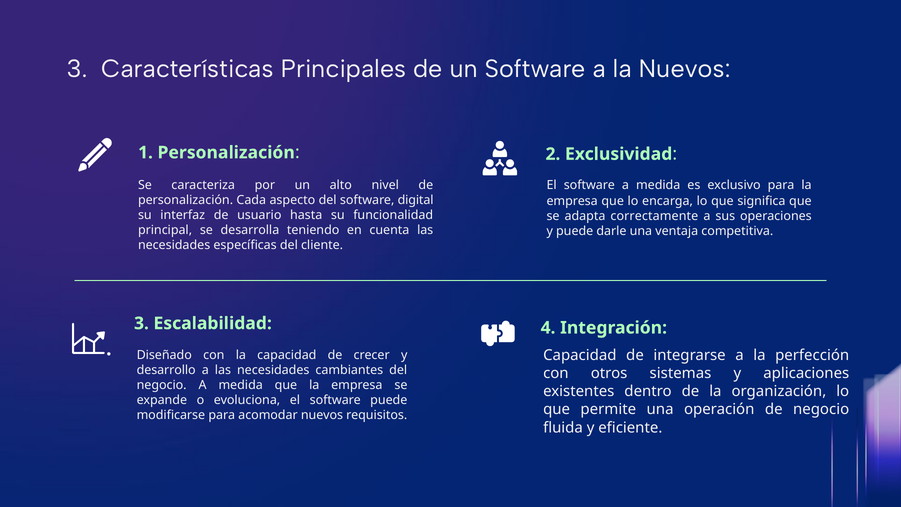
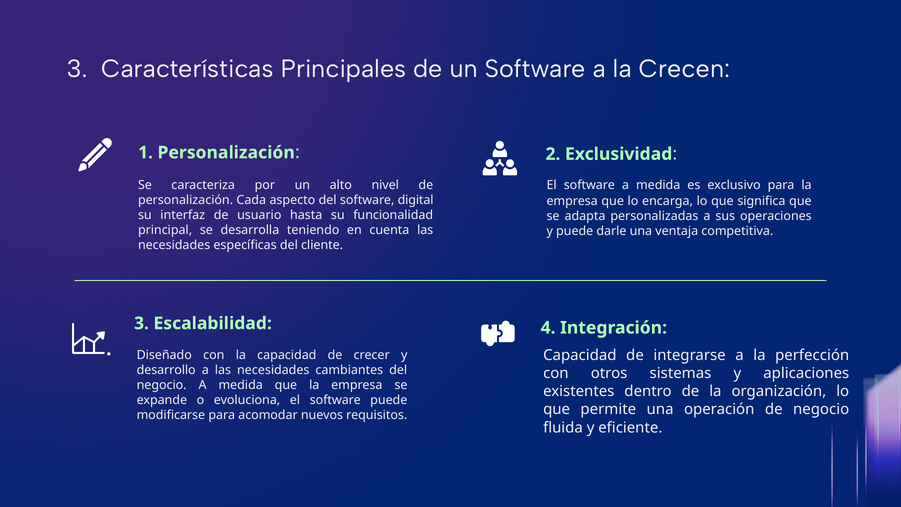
la Nuevos: Nuevos -> Crecen
correctamente: correctamente -> personalizadas
